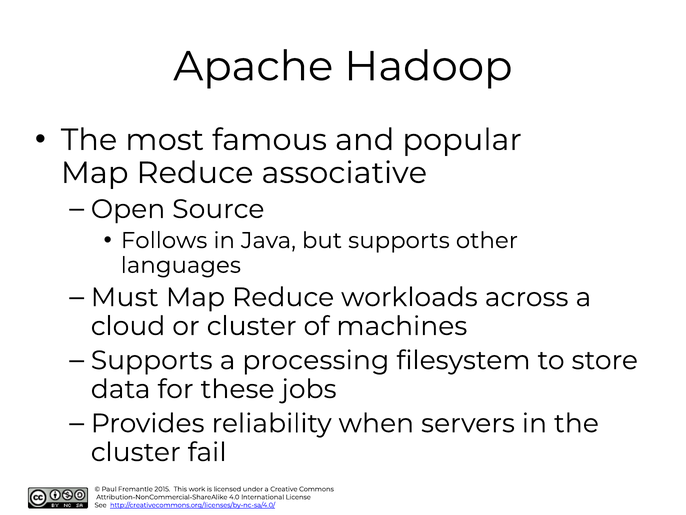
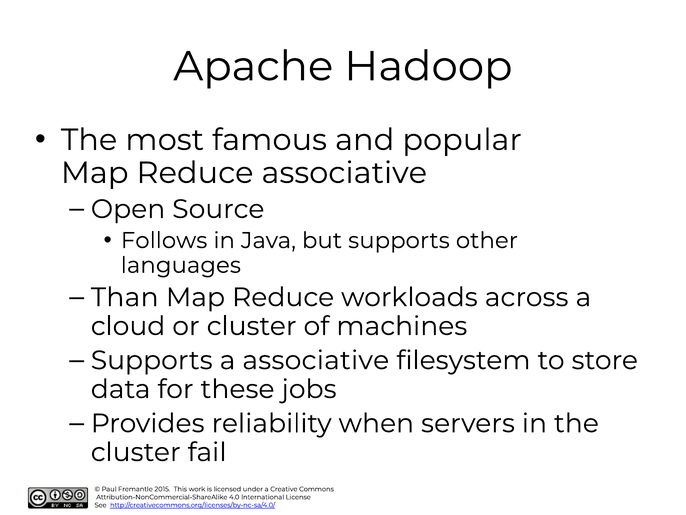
Must: Must -> Than
a processing: processing -> associative
